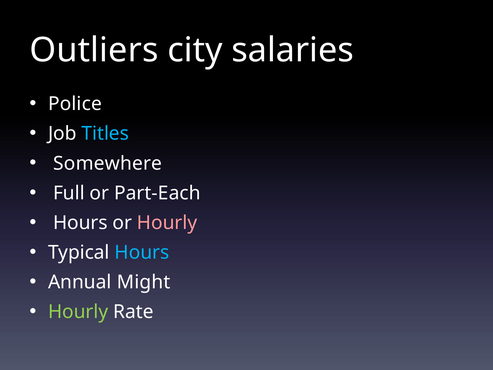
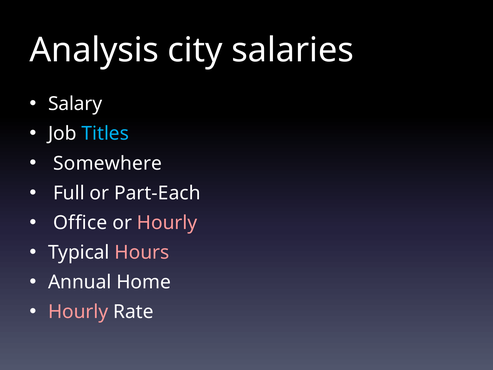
Outliers: Outliers -> Analysis
Police: Police -> Salary
Hours at (80, 223): Hours -> Office
Hours at (142, 252) colour: light blue -> pink
Might: Might -> Home
Hourly at (78, 312) colour: light green -> pink
